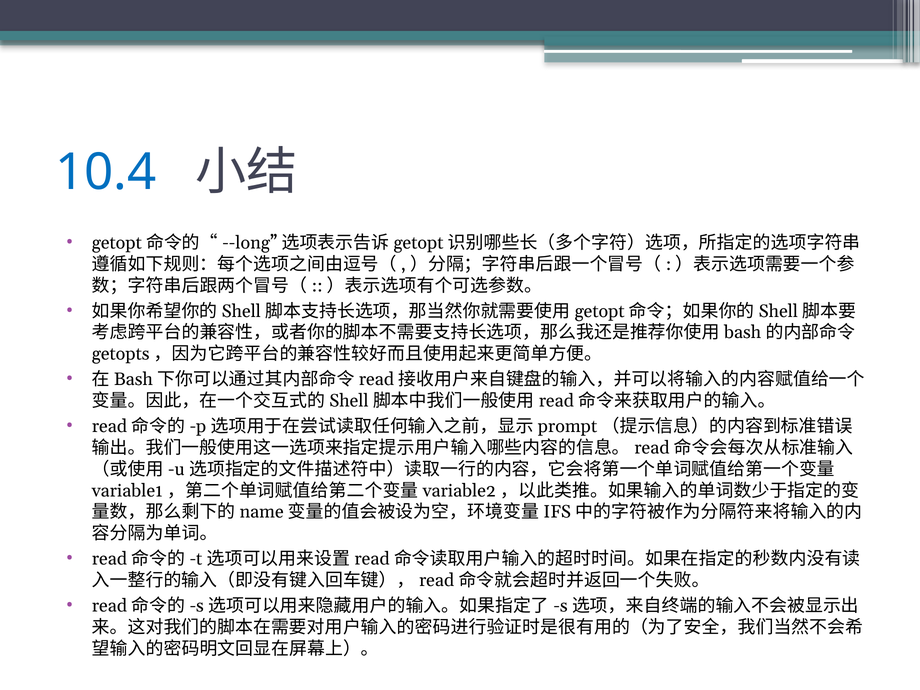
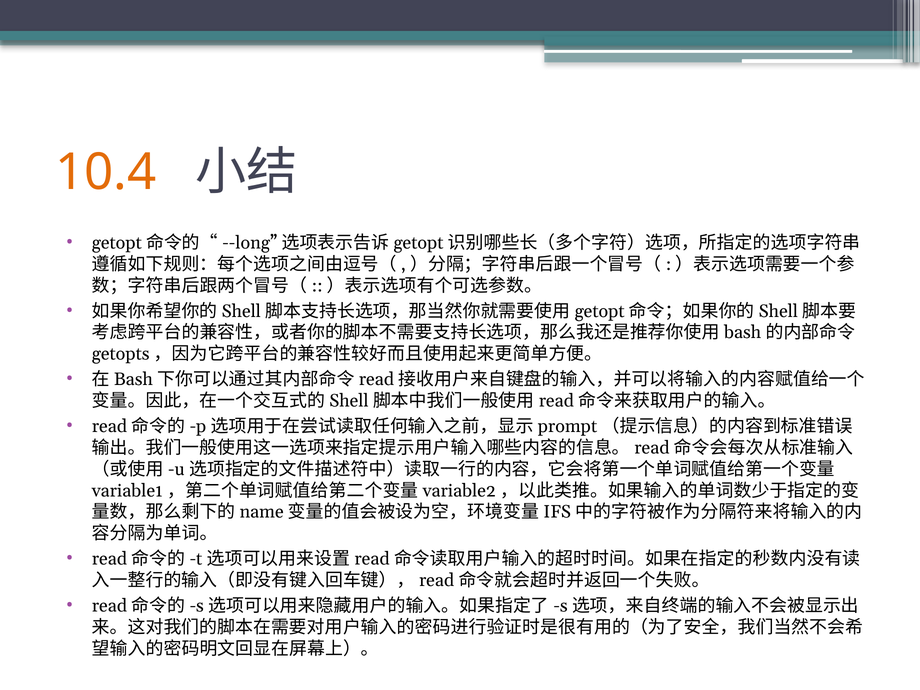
10.4 colour: blue -> orange
